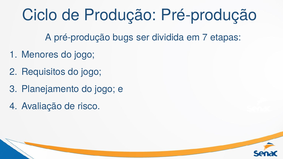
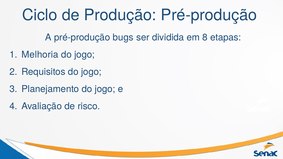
7: 7 -> 8
Menores: Menores -> Melhoria
